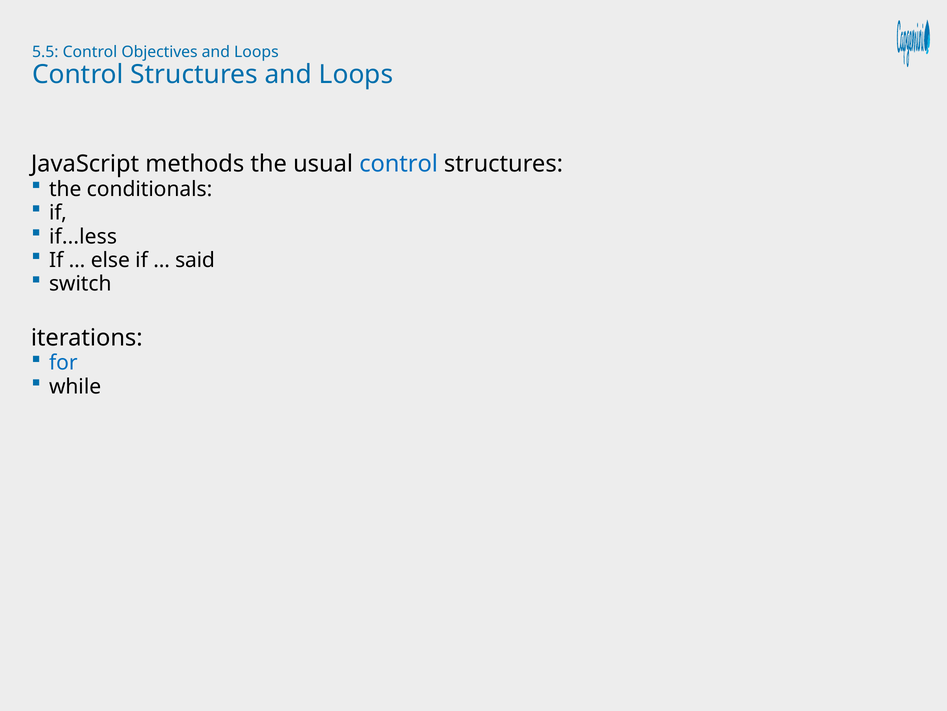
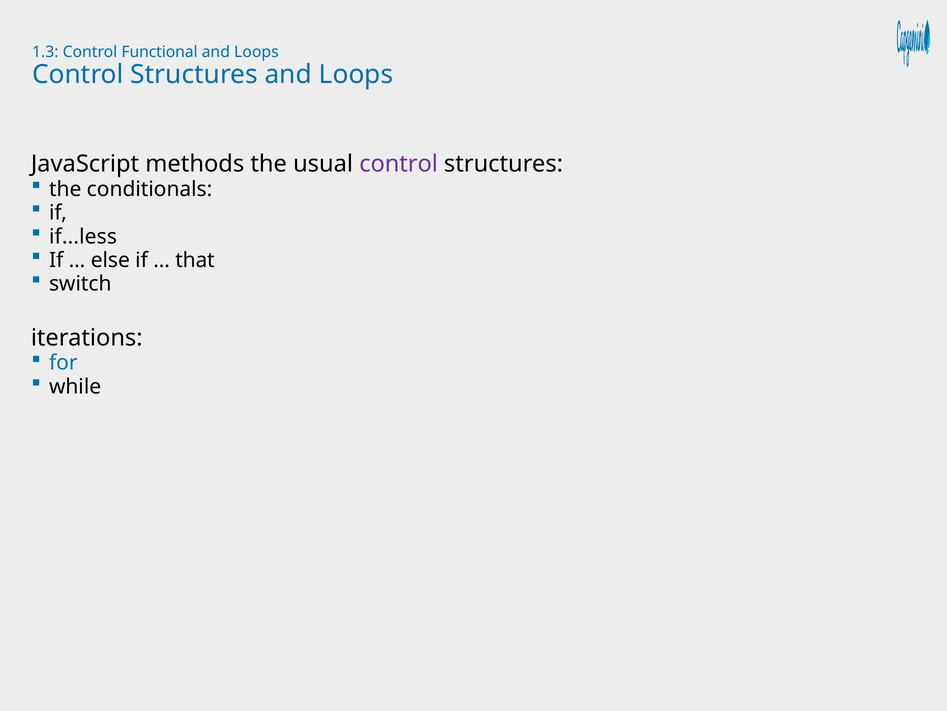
5.5: 5.5 -> 1.3
Objectives: Objectives -> Functional
control at (399, 164) colour: blue -> purple
said: said -> that
